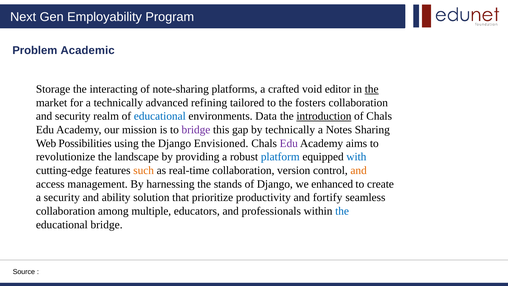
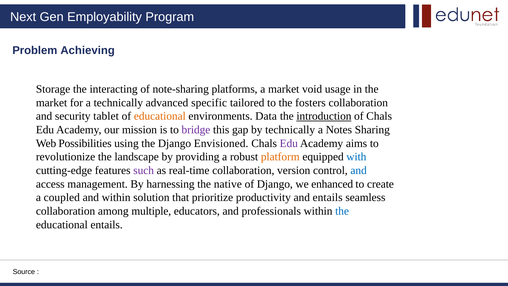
Academic: Academic -> Achieving
a crafted: crafted -> market
editor: editor -> usage
the at (372, 89) underline: present -> none
refining: refining -> specific
realm: realm -> tablet
educational at (160, 116) colour: blue -> orange
platform colour: blue -> orange
such colour: orange -> purple
and at (359, 170) colour: orange -> blue
stands: stands -> native
a security: security -> coupled
and ability: ability -> within
and fortify: fortify -> entails
educational bridge: bridge -> entails
